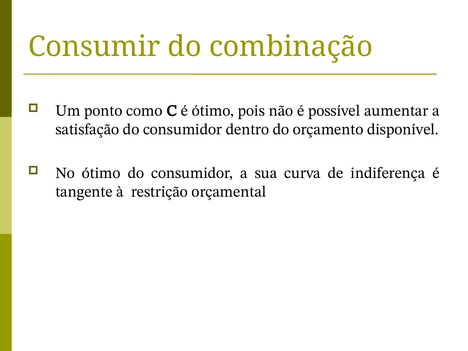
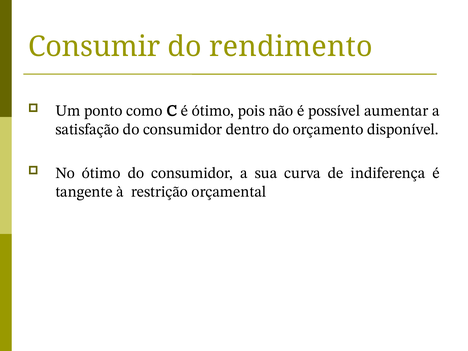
combinação: combinação -> rendimento
